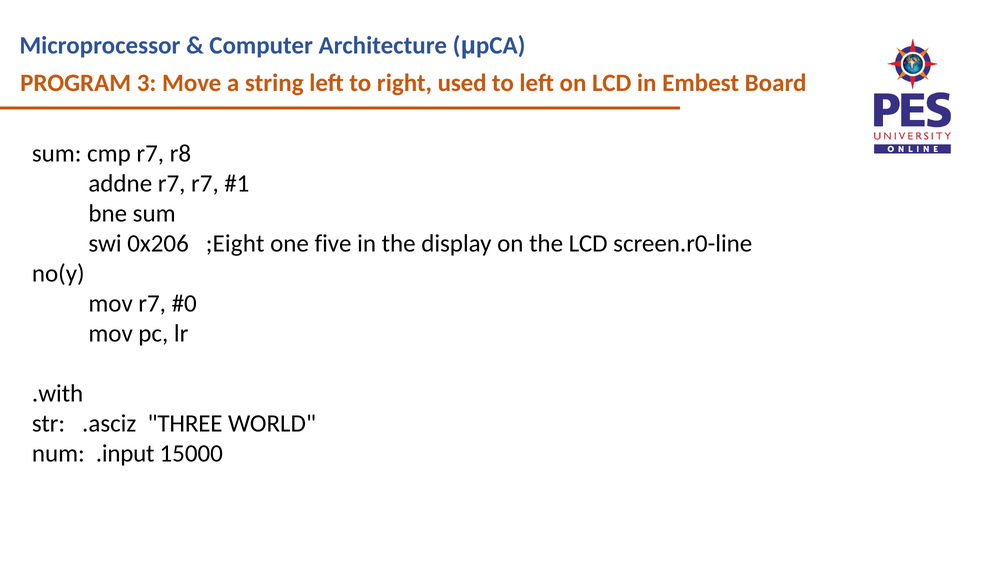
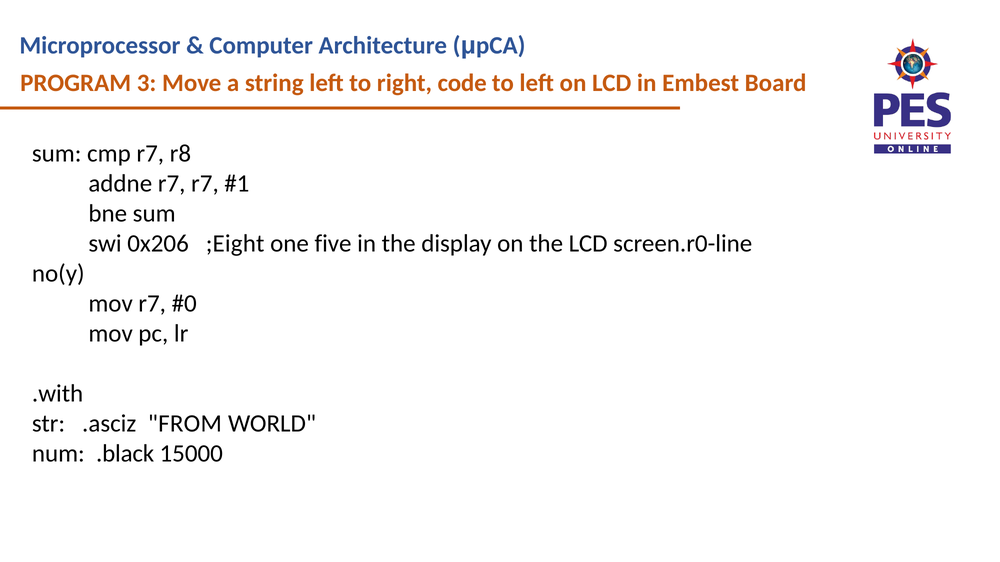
used: used -> code
THREE: THREE -> FROM
.input: .input -> .black
